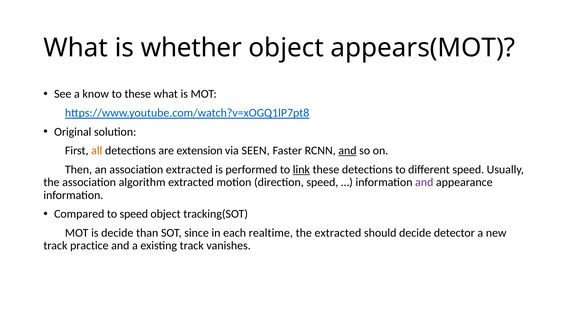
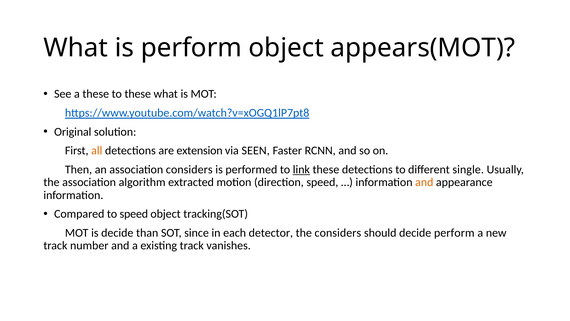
is whether: whether -> perform
a know: know -> these
and at (347, 150) underline: present -> none
association extracted: extracted -> considers
different speed: speed -> single
and at (424, 182) colour: purple -> orange
realtime: realtime -> detector
the extracted: extracted -> considers
decide detector: detector -> perform
practice: practice -> number
